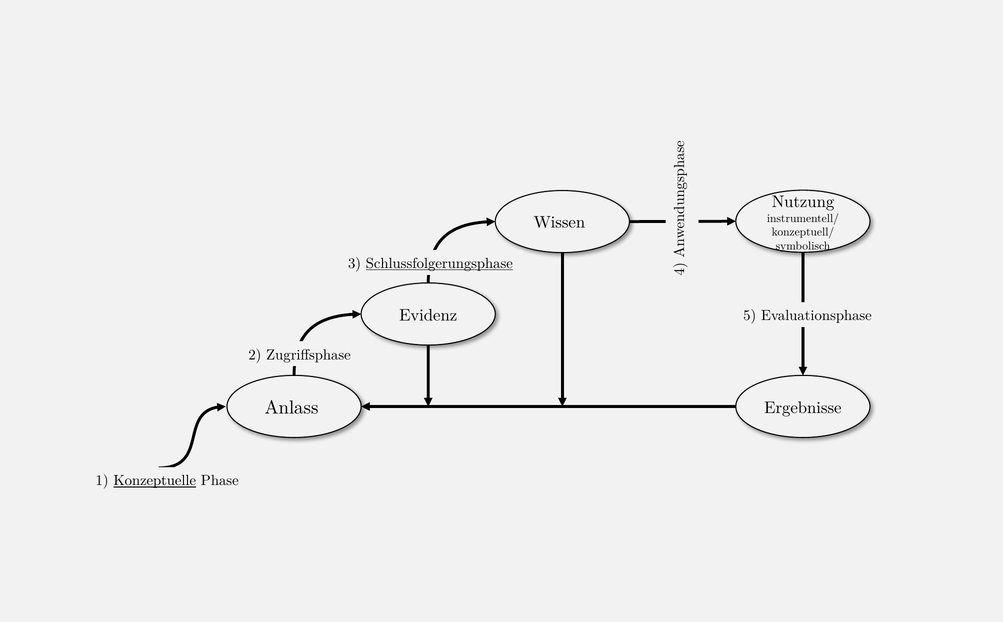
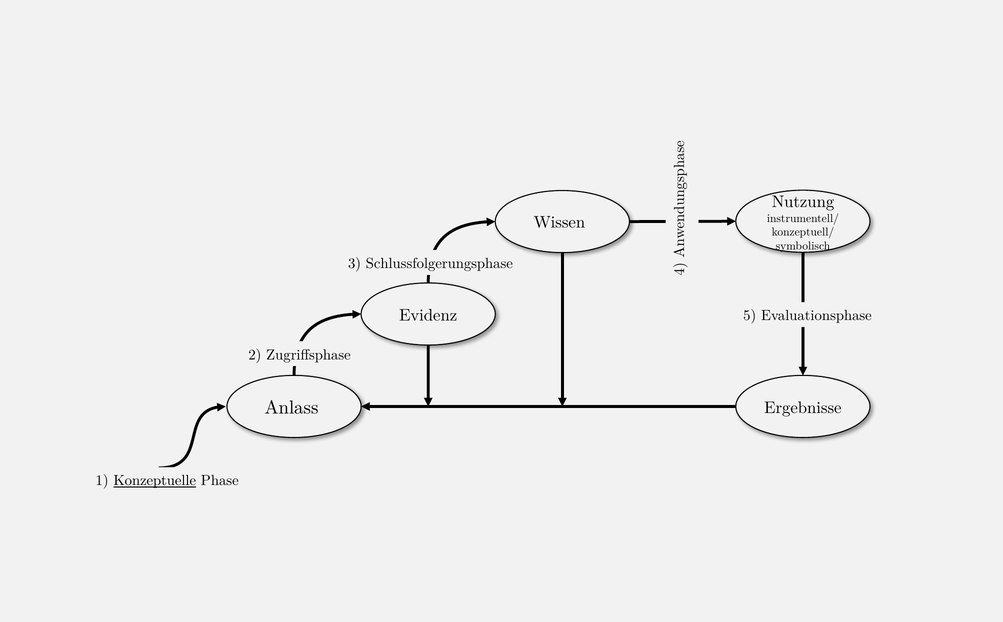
Schlussfolgerungsphase underline: present -> none
